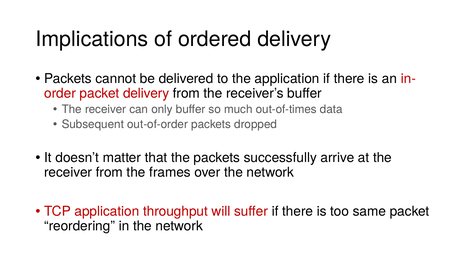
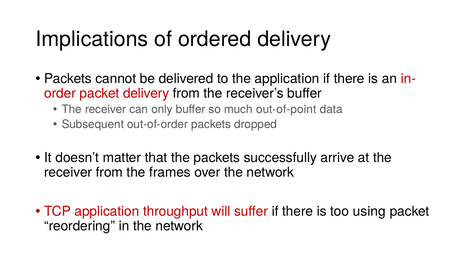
out-of-times: out-of-times -> out-of-point
same: same -> using
